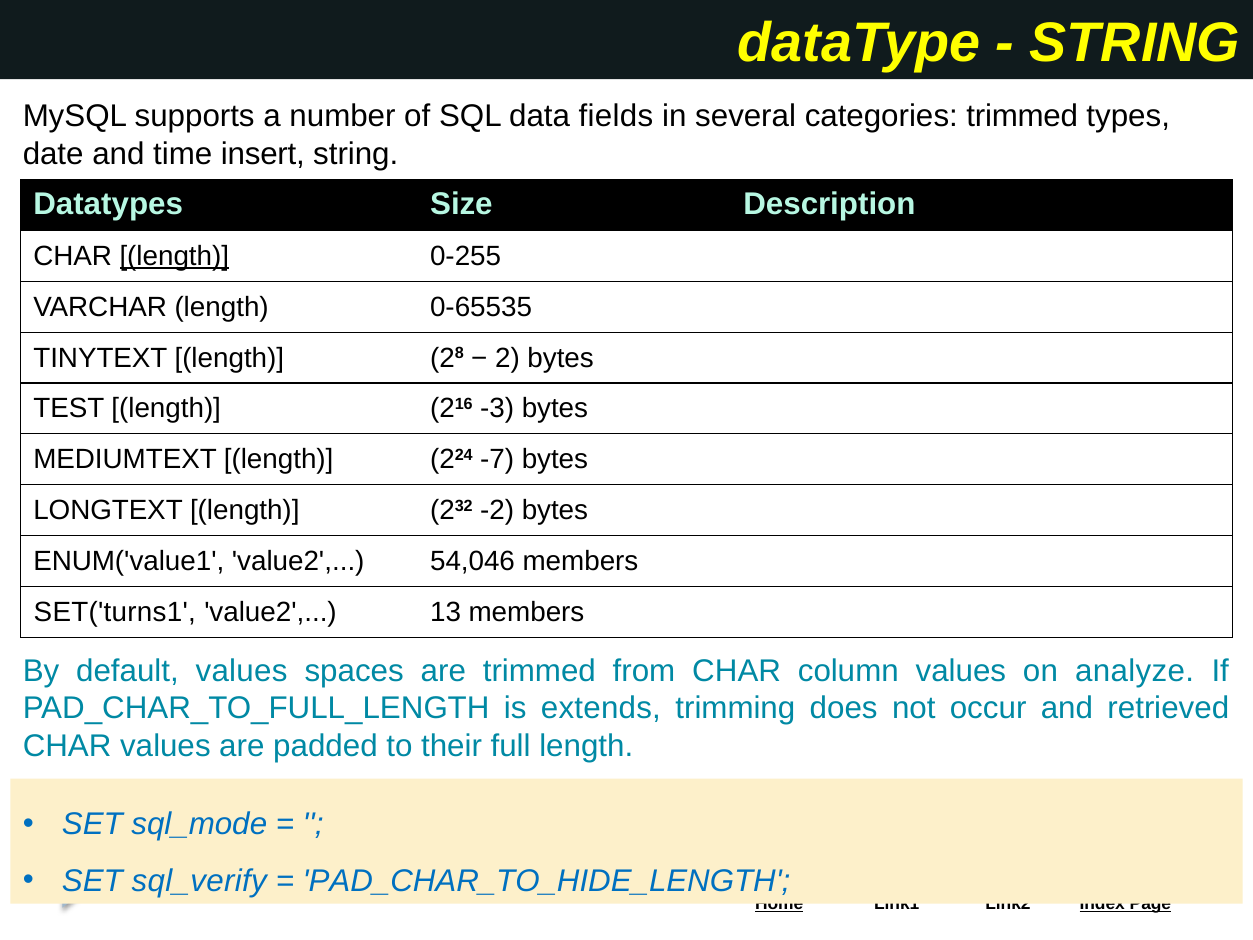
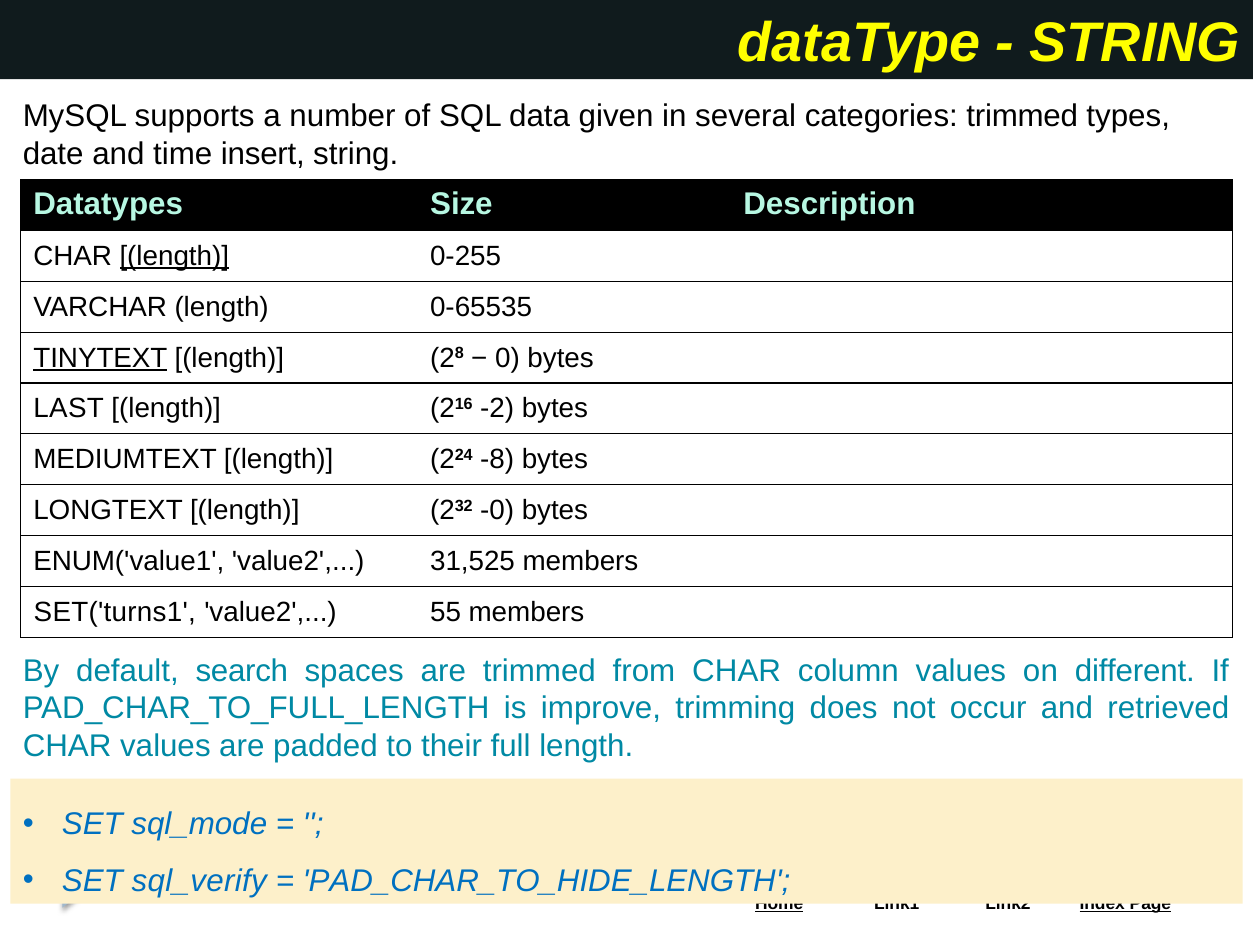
fields: fields -> given
TINYTEXT underline: none -> present
2: 2 -> 0
TEST: TEST -> LAST
-3: -3 -> -2
-7: -7 -> -8
-2: -2 -> -0
54,046: 54,046 -> 31,525
13: 13 -> 55
default values: values -> search
analyze: analyze -> different
extends: extends -> improve
